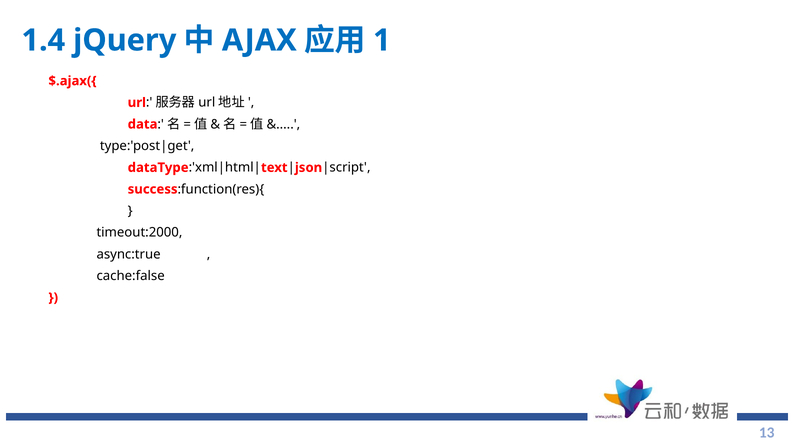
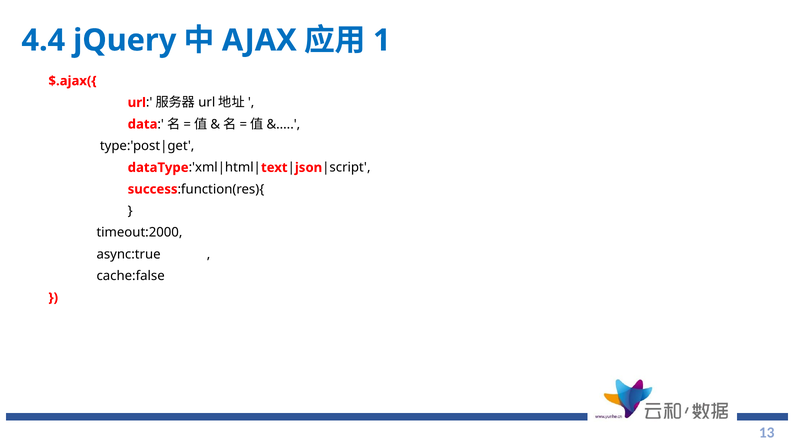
1.4: 1.4 -> 4.4
